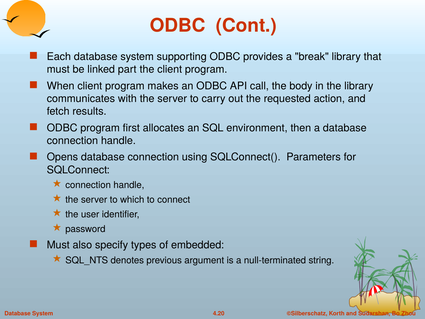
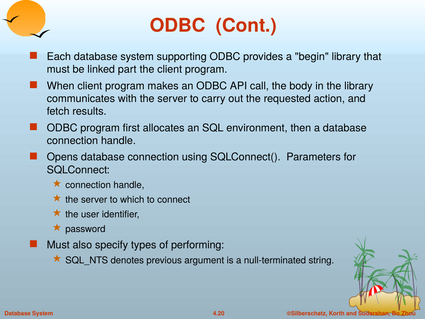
break: break -> begin
embedded: embedded -> performing
